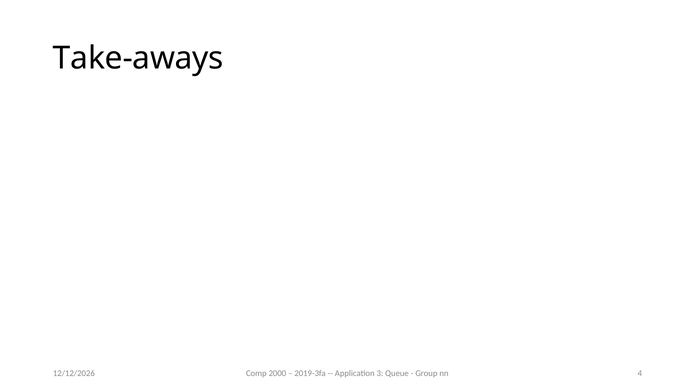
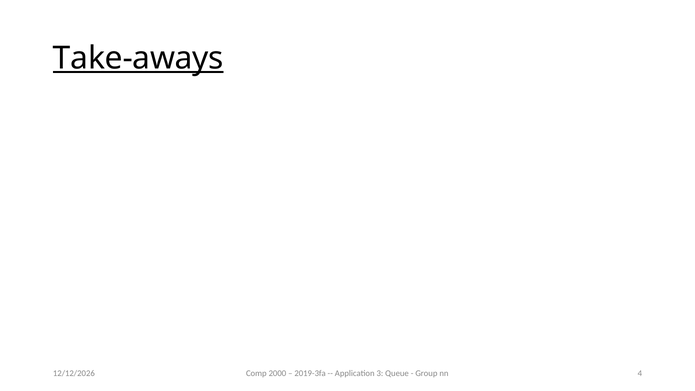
Take-aways underline: none -> present
